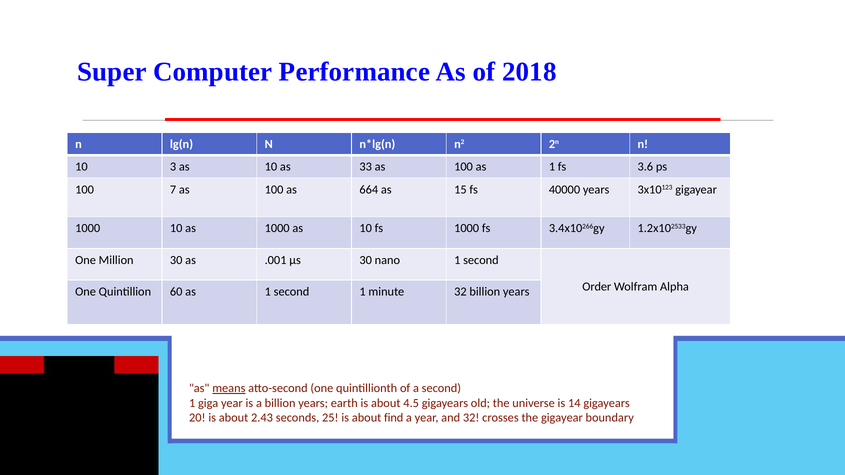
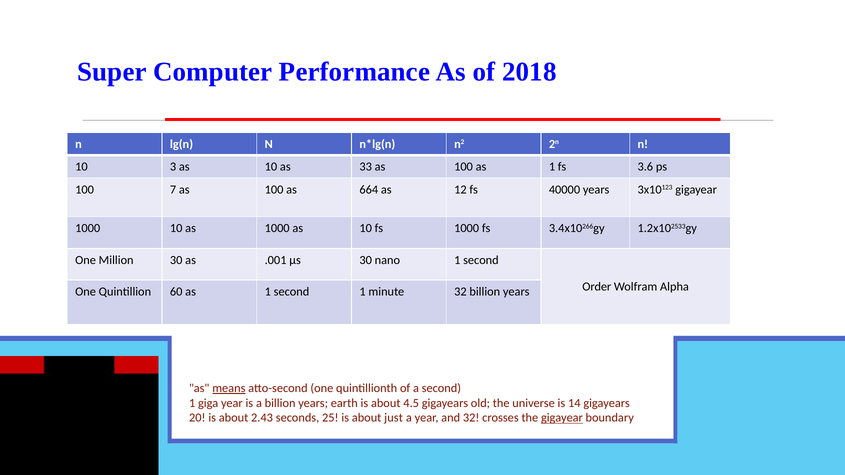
15: 15 -> 12
find: find -> just
gigayear at (562, 418) underline: none -> present
